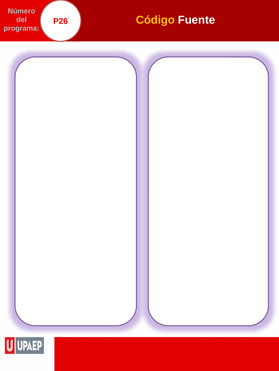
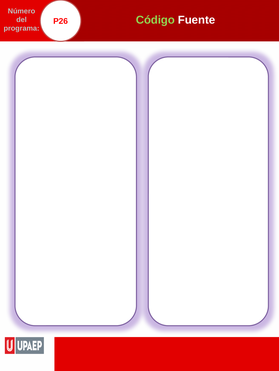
Código colour: yellow -> light green
